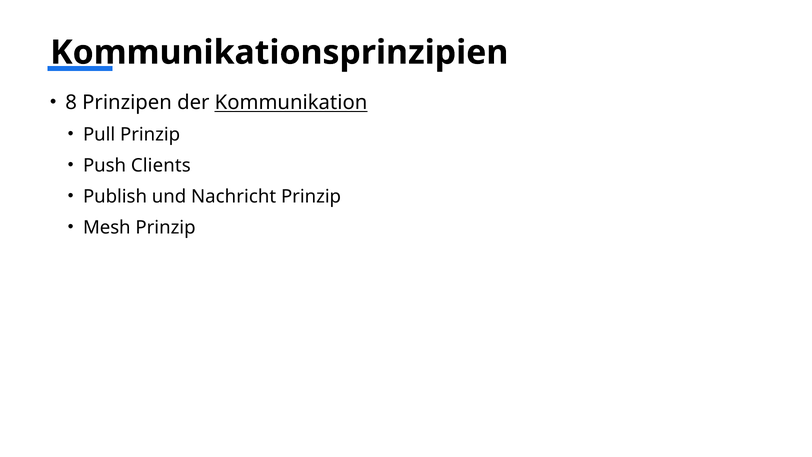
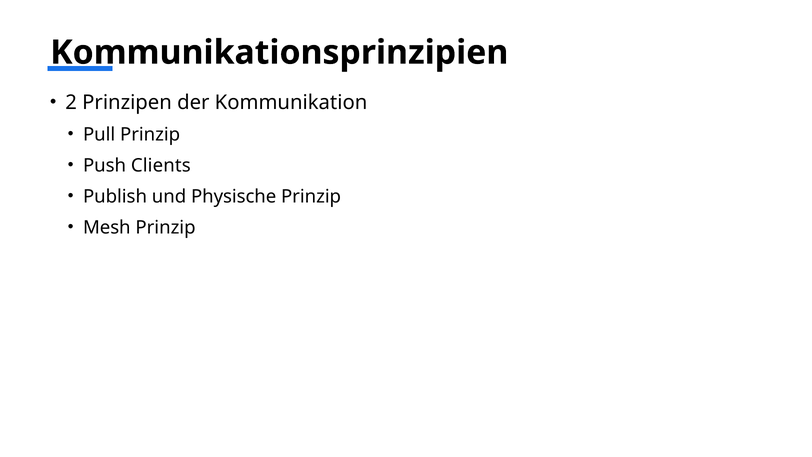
8: 8 -> 2
Kommunikation underline: present -> none
Nachricht: Nachricht -> Physische
